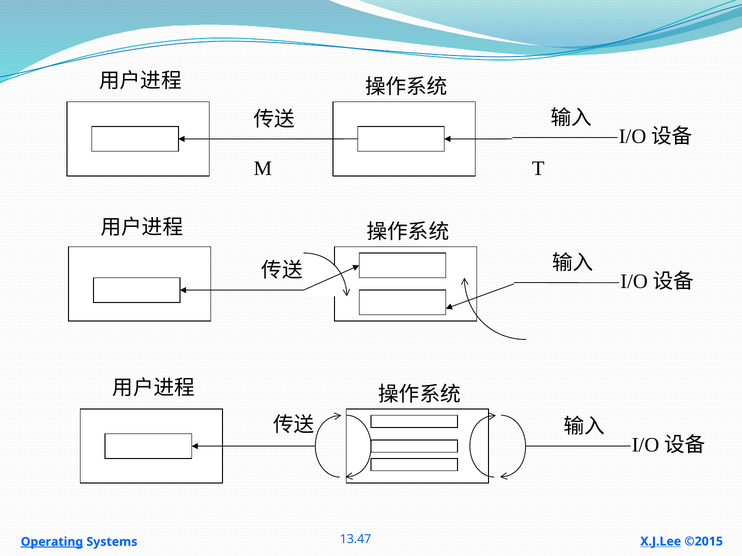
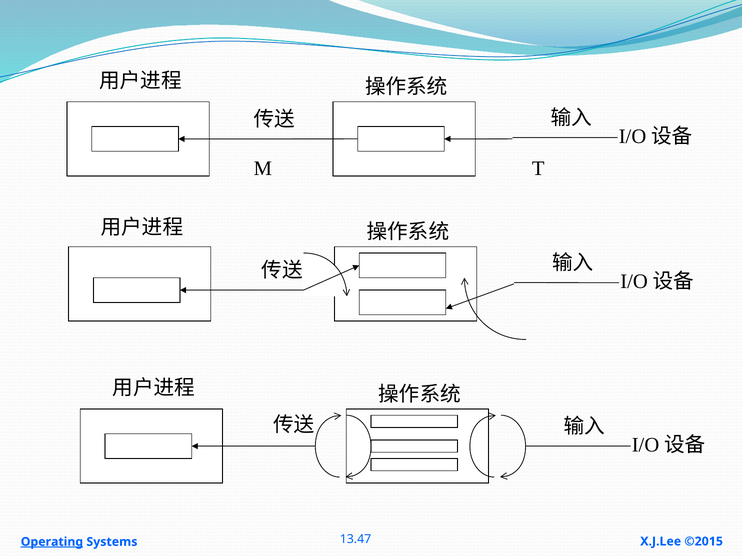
X.J.Lee underline: present -> none
